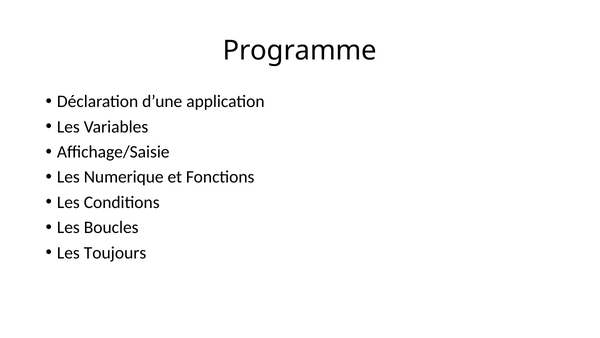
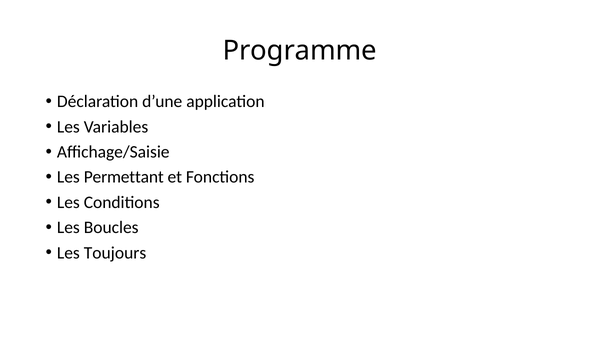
Numerique: Numerique -> Permettant
